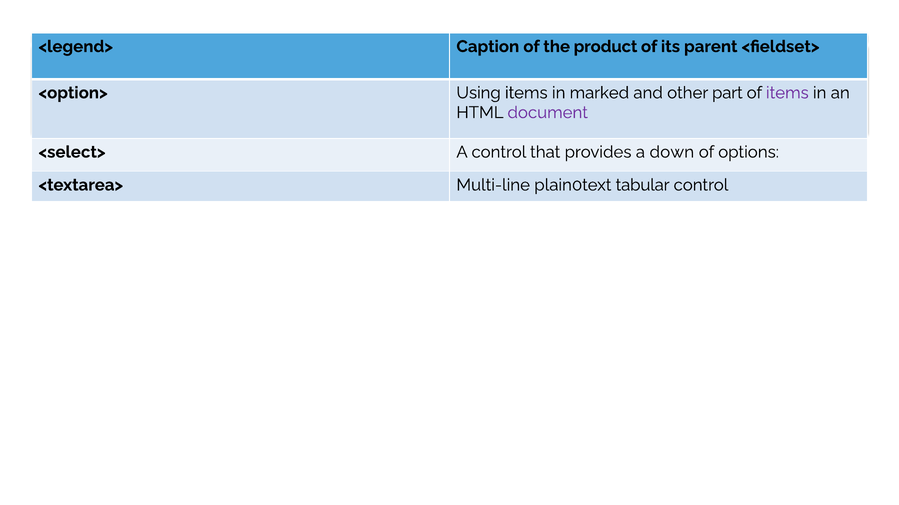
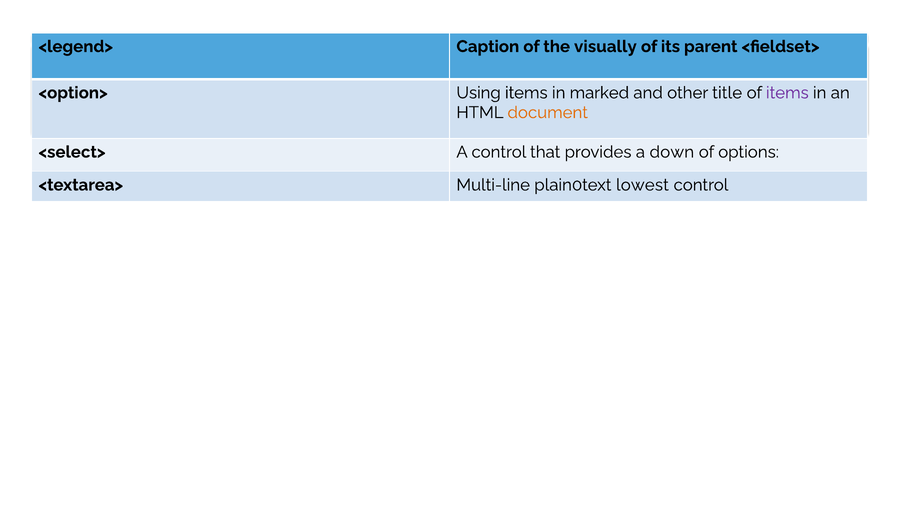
product: product -> visually
part: part -> title
document colour: purple -> orange
tabular: tabular -> lowest
